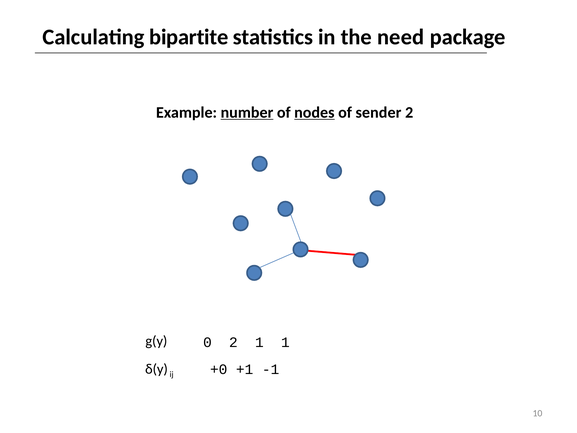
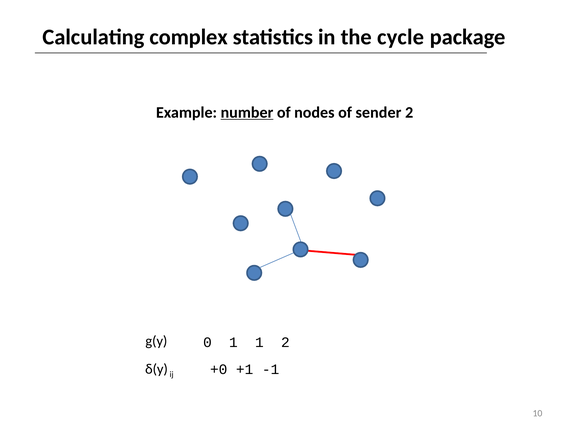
bipartite: bipartite -> complex
need: need -> cycle
nodes underline: present -> none
0 2: 2 -> 1
1 1: 1 -> 2
